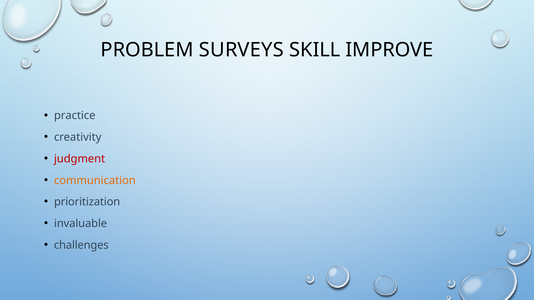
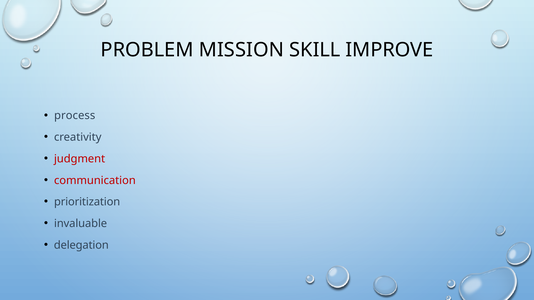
SURVEYS: SURVEYS -> MISSION
practice: practice -> process
communication colour: orange -> red
challenges: challenges -> delegation
